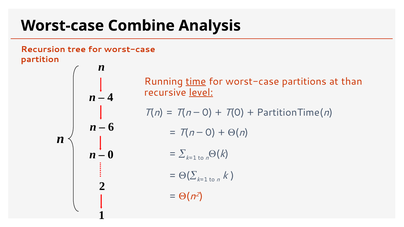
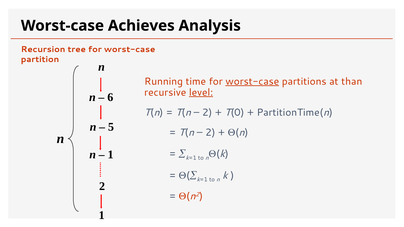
Combine: Combine -> Achieves
time underline: present -> none
worst-case at (252, 82) underline: none -> present
4: 4 -> 6
0 at (207, 113): 0 -> 2
6: 6 -> 5
0 at (210, 133): 0 -> 2
0 at (111, 155): 0 -> 1
